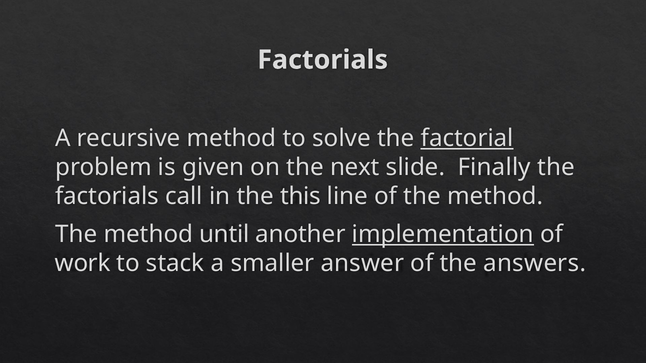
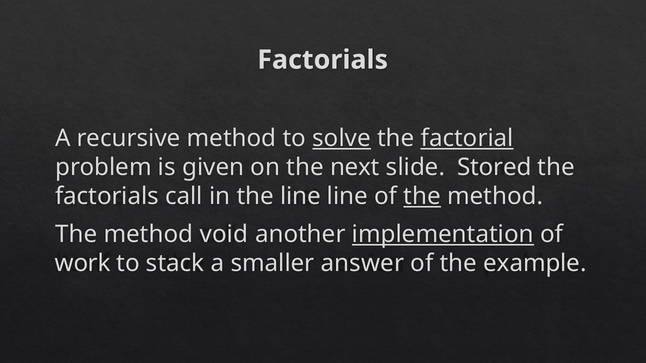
solve underline: none -> present
Finally: Finally -> Stored
the this: this -> line
the at (422, 197) underline: none -> present
until: until -> void
answers: answers -> example
